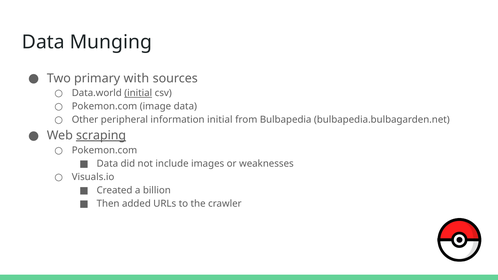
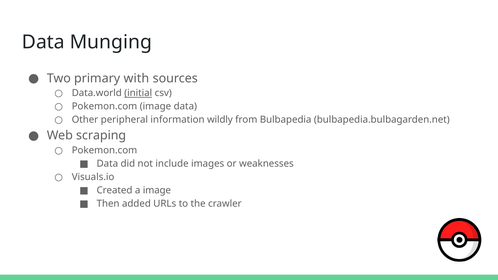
information initial: initial -> wildly
scraping underline: present -> none
a billion: billion -> image
